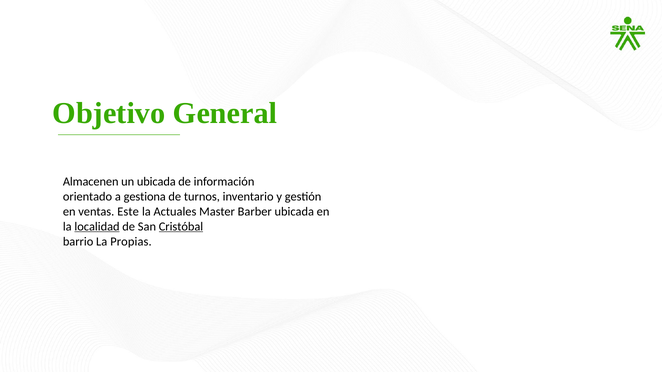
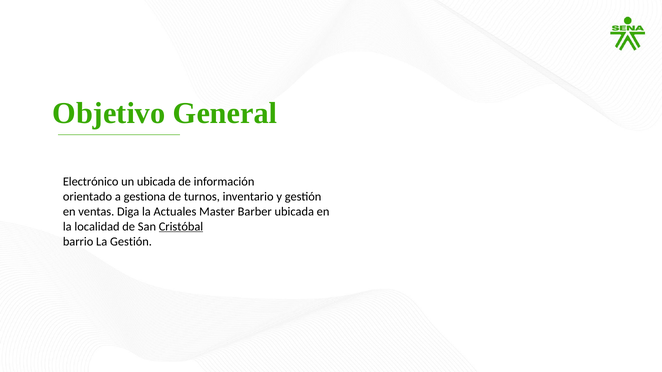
Almacenen: Almacenen -> Electrónico
Este: Este -> Diga
localidad underline: present -> none
La Propias: Propias -> Gestión
